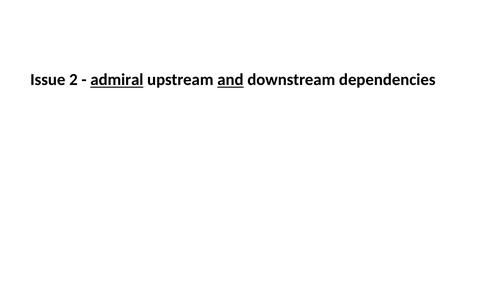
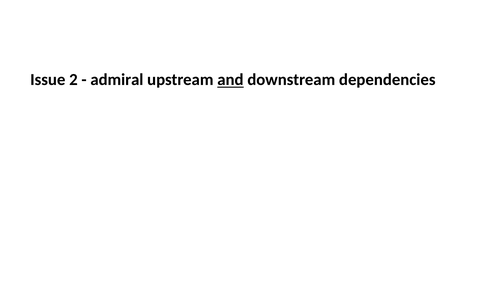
admiral underline: present -> none
